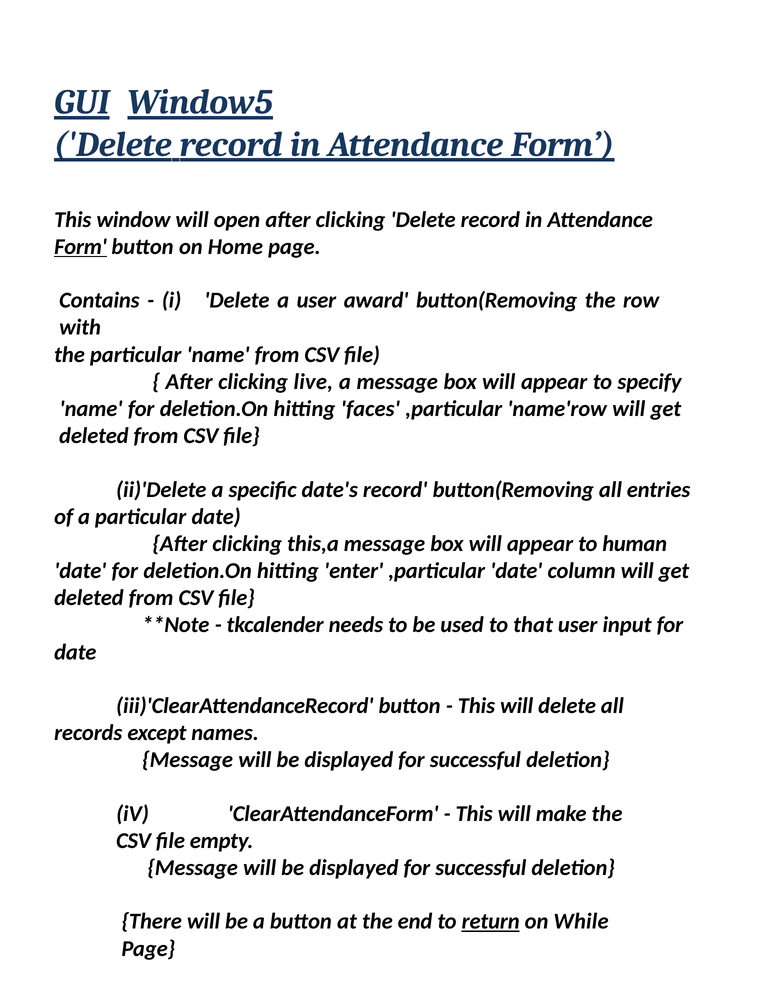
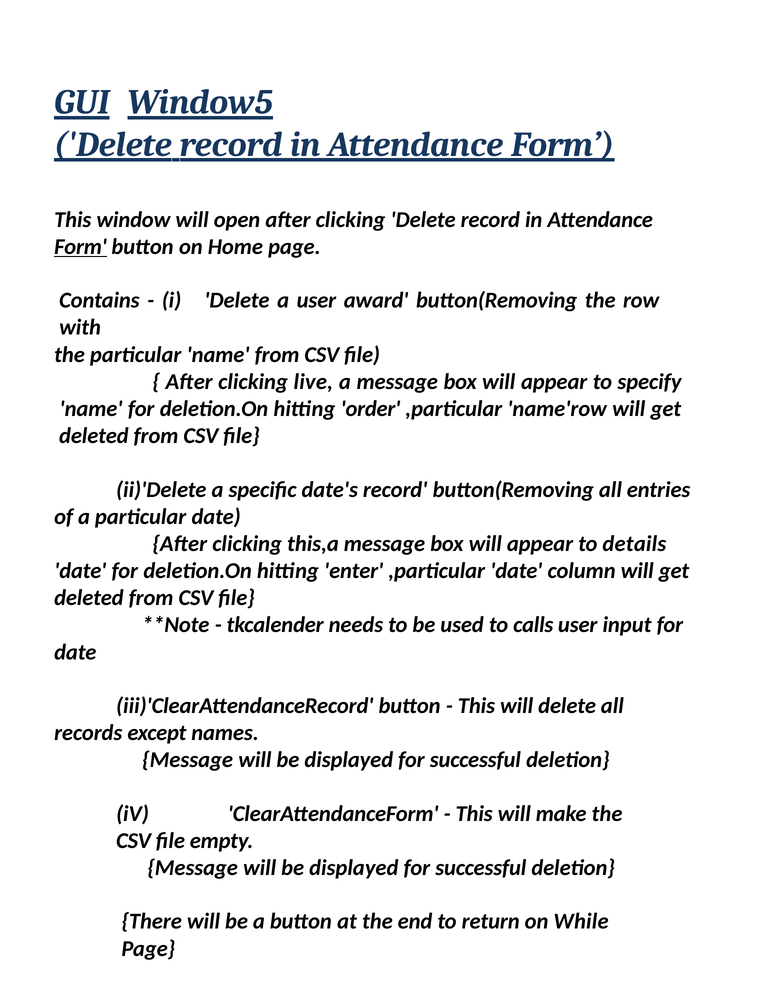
faces: faces -> order
human: human -> details
that: that -> calls
return underline: present -> none
